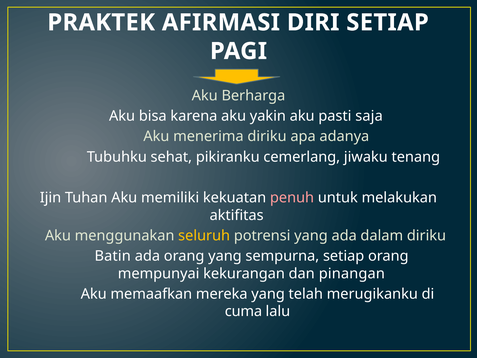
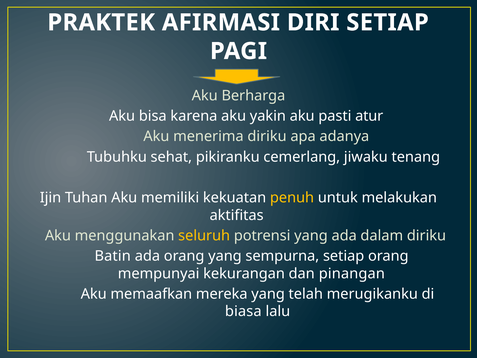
saja: saja -> atur
penuh colour: pink -> yellow
cuma: cuma -> biasa
